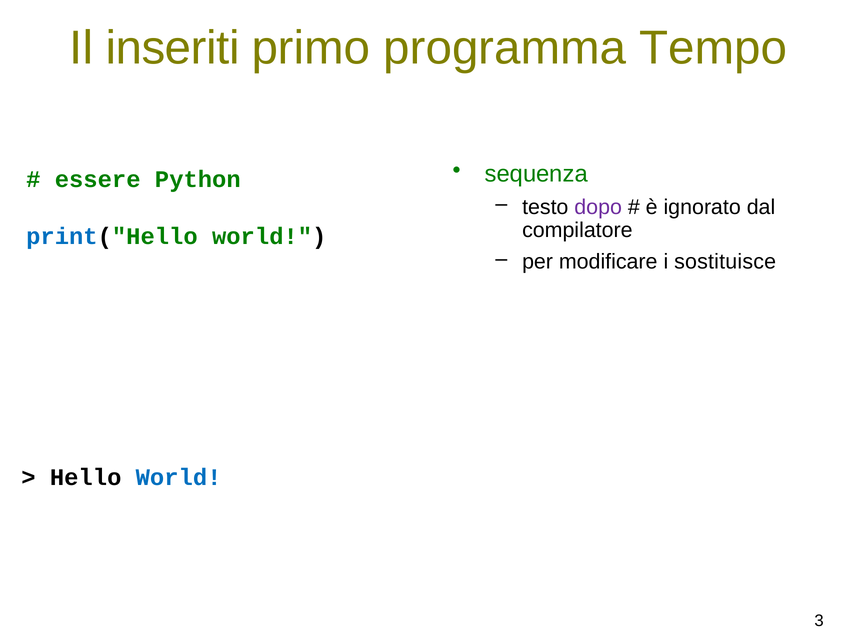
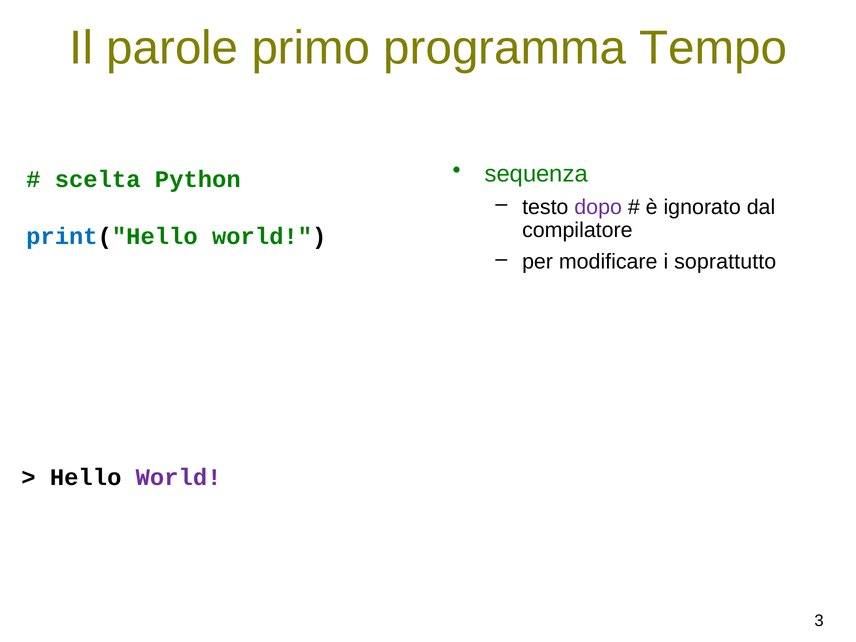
inseriti: inseriti -> parole
essere: essere -> scelta
sostituisce: sostituisce -> soprattutto
World at (179, 478) colour: blue -> purple
